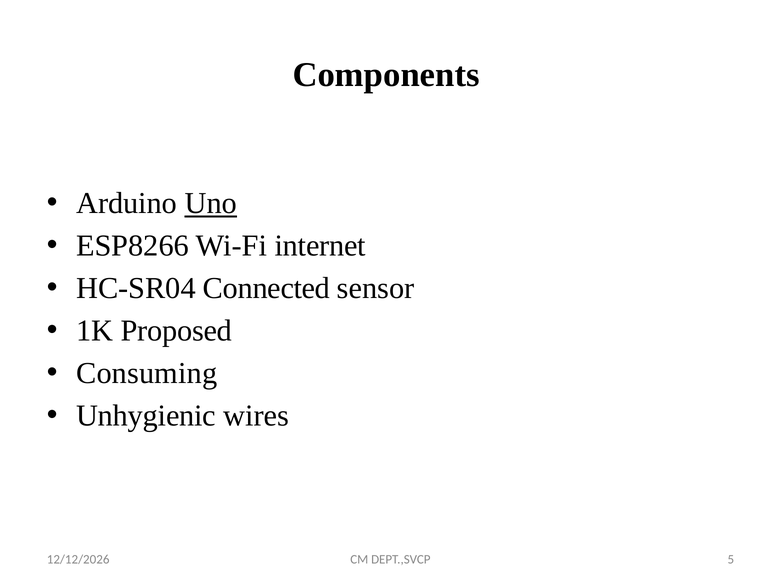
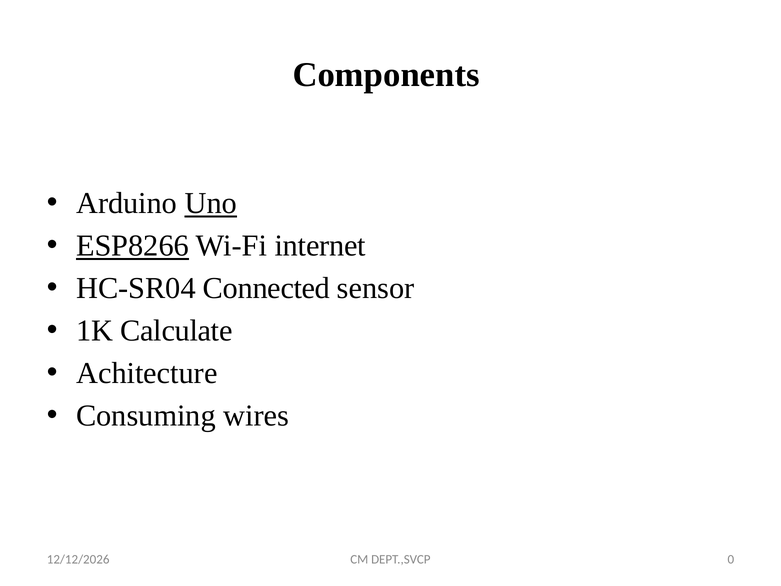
ESP8266 underline: none -> present
Proposed: Proposed -> Calculate
Consuming: Consuming -> Achitecture
Unhygienic: Unhygienic -> Consuming
5: 5 -> 0
